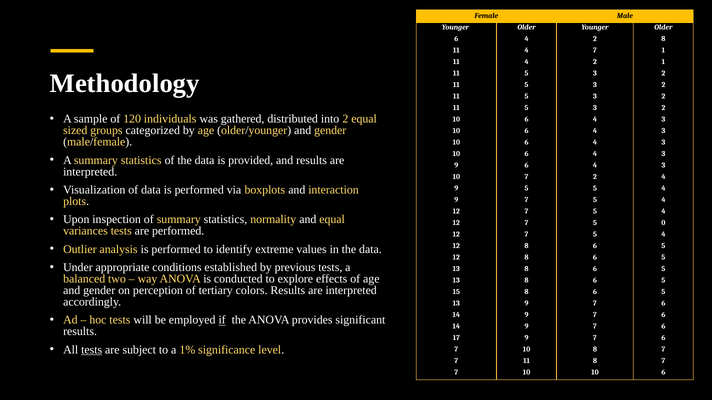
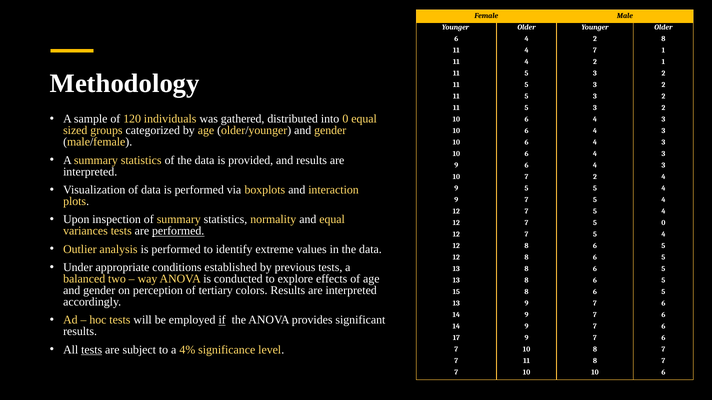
into 2: 2 -> 0
performed at (178, 231) underline: none -> present
1%: 1% -> 4%
